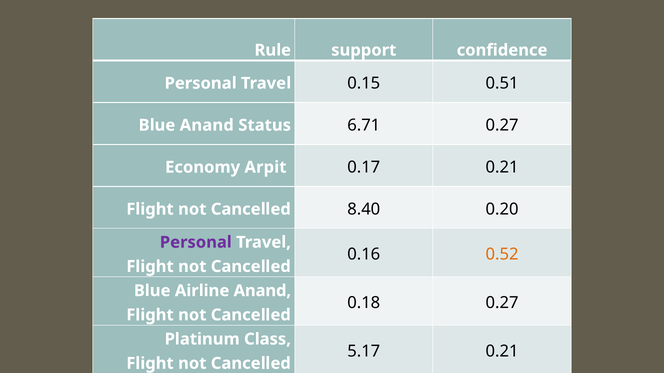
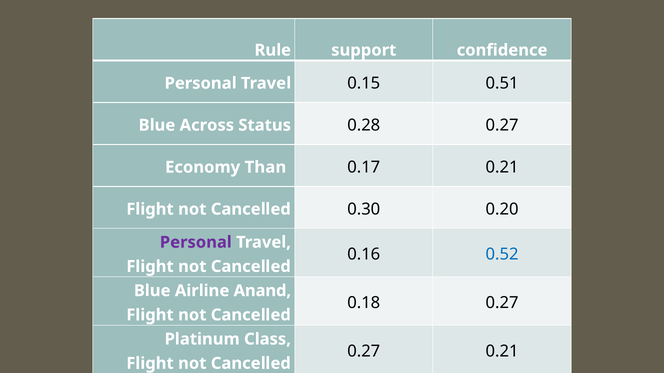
Blue Anand: Anand -> Across
6.71: 6.71 -> 0.28
Arpit: Arpit -> Than
8.40: 8.40 -> 0.30
0.52 colour: orange -> blue
5.17 at (364, 352): 5.17 -> 0.27
